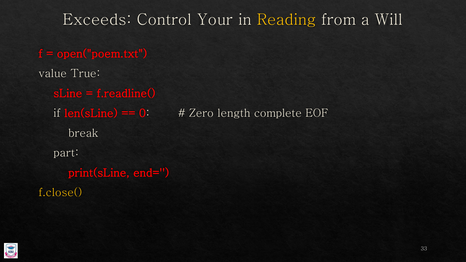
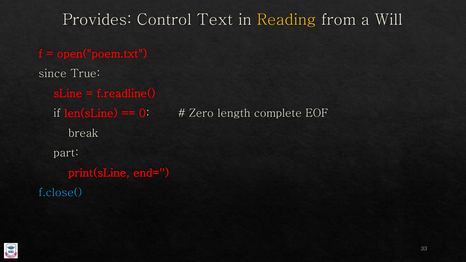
Exceeds: Exceeds -> Provides
Your: Your -> Text
value: value -> since
f.close( colour: yellow -> light blue
